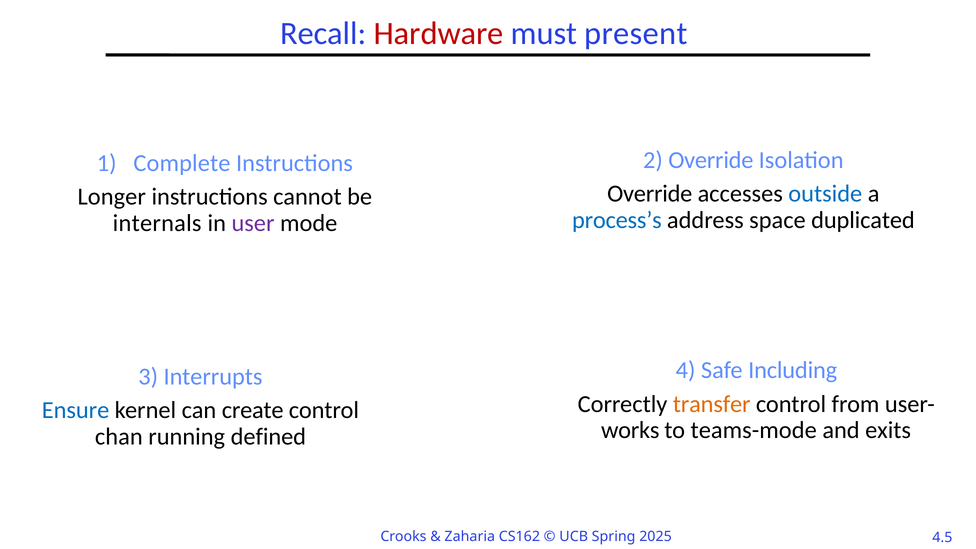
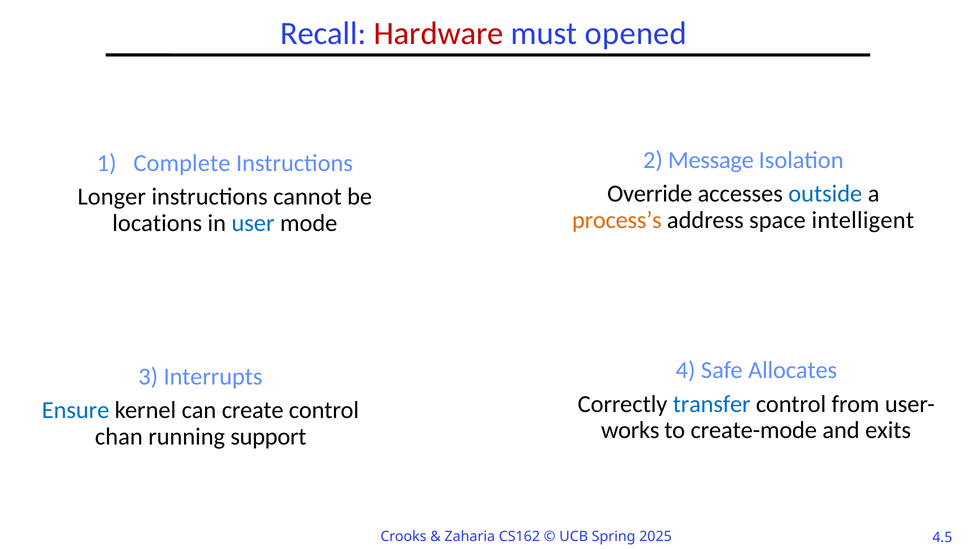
present: present -> opened
2 Override: Override -> Message
process’s colour: blue -> orange
duplicated: duplicated -> intelligent
internals: internals -> locations
user colour: purple -> blue
Including: Including -> Allocates
transfer colour: orange -> blue
teams-mode: teams-mode -> create-mode
defined: defined -> support
